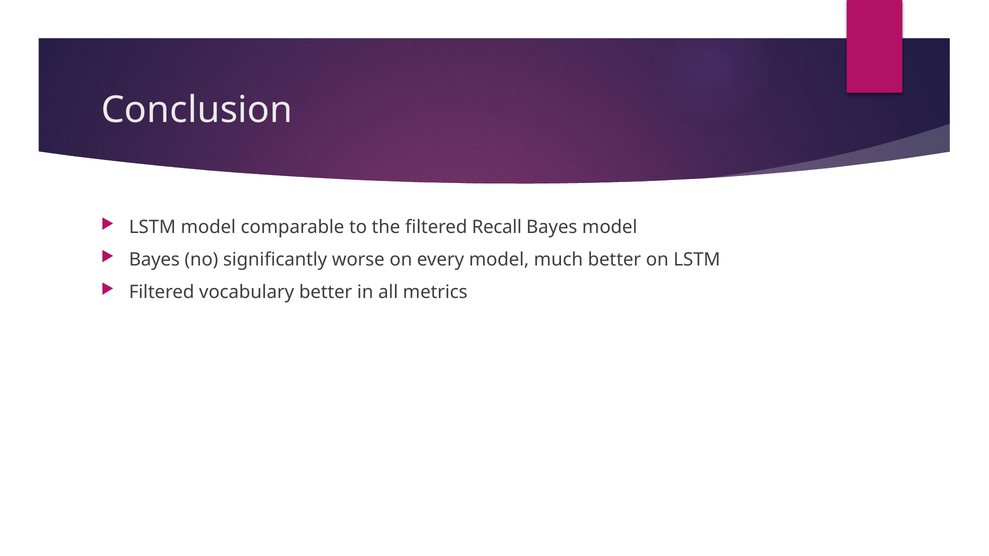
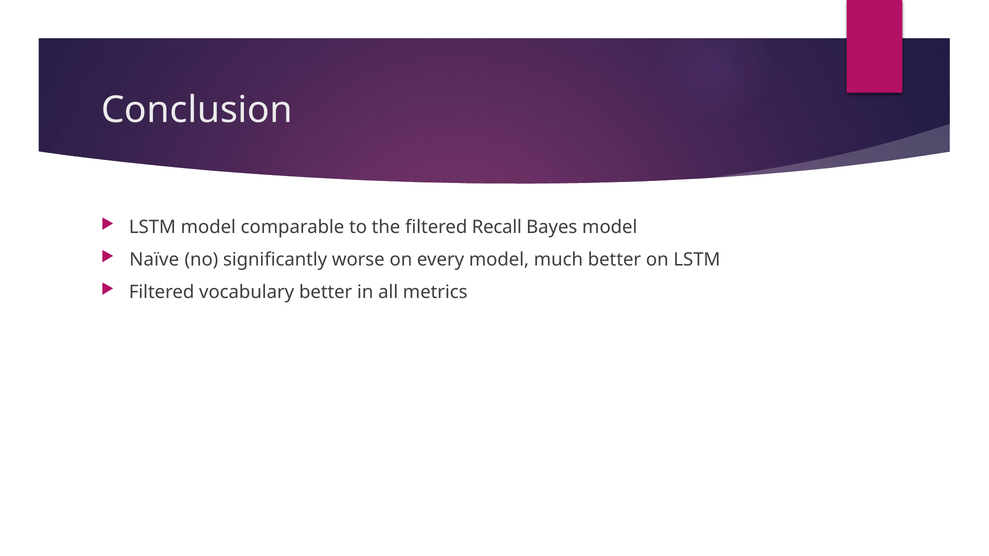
Bayes at (154, 260): Bayes -> Naïve
